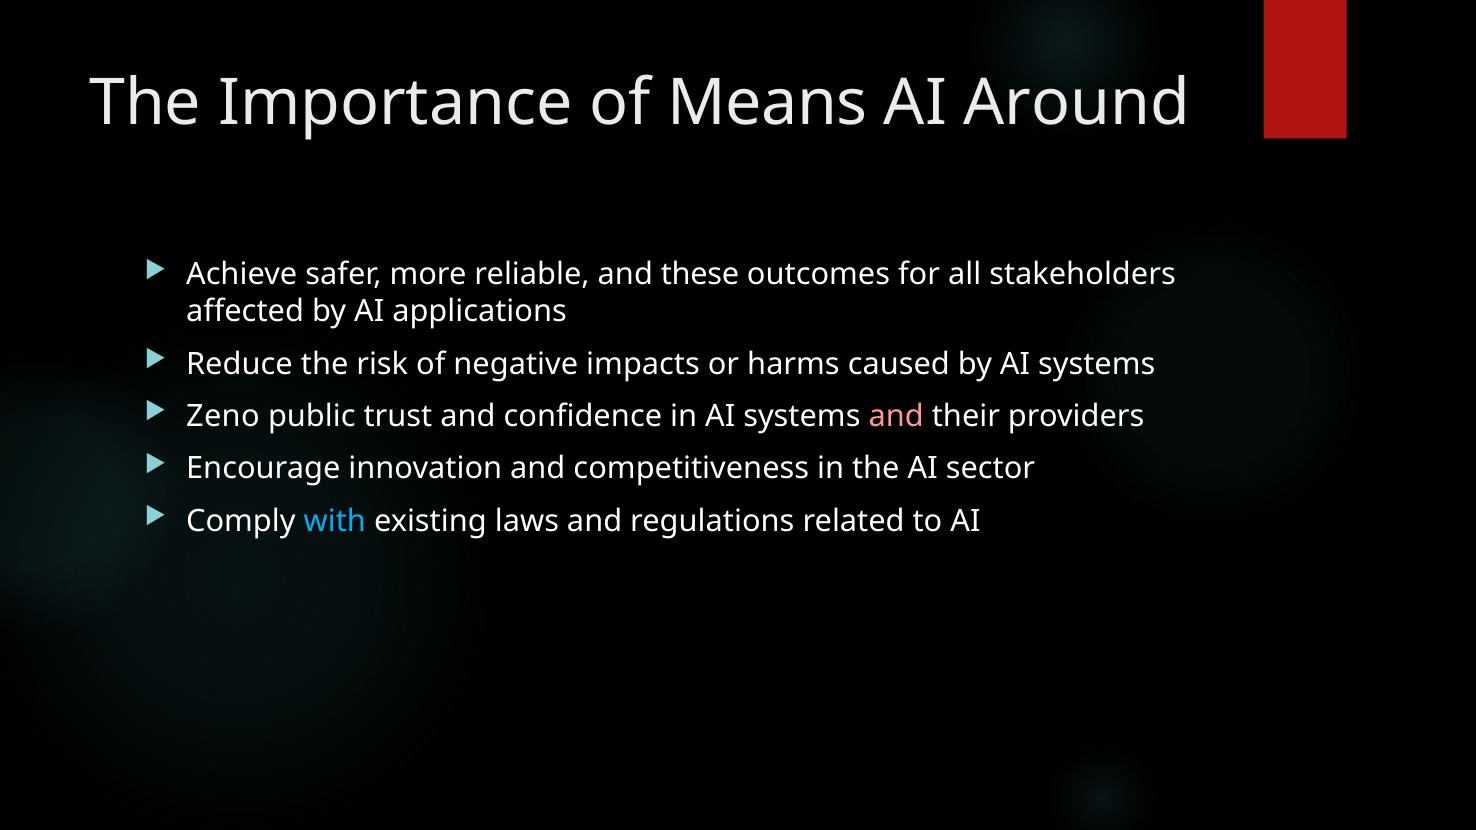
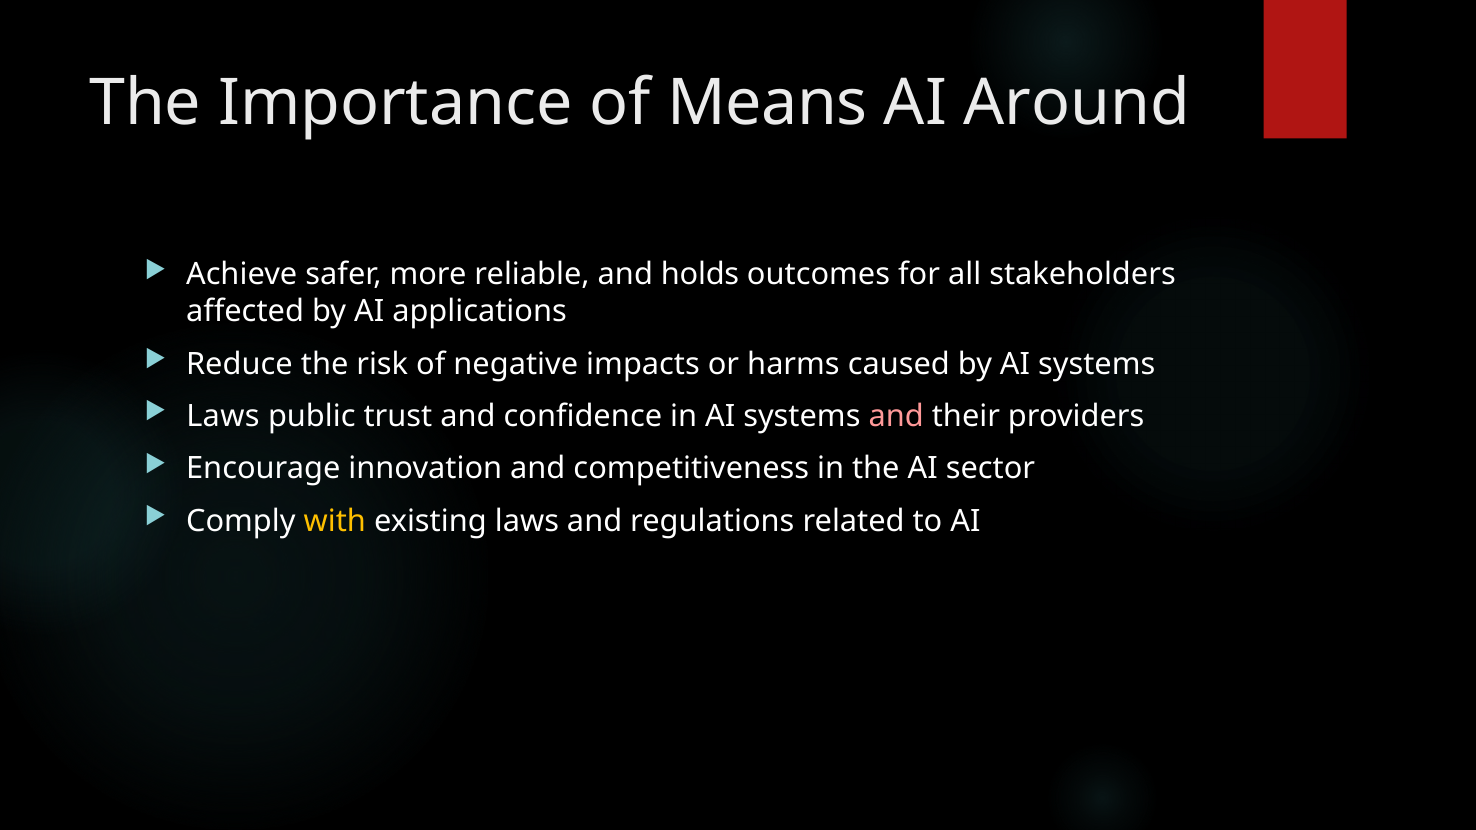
these: these -> holds
Zeno at (223, 416): Zeno -> Laws
with colour: light blue -> yellow
